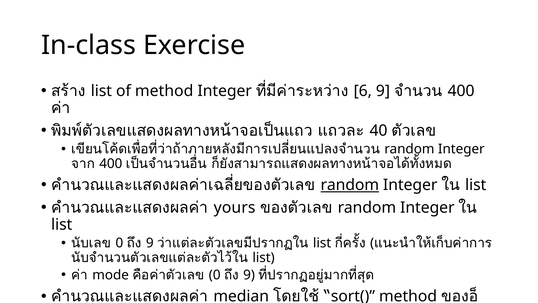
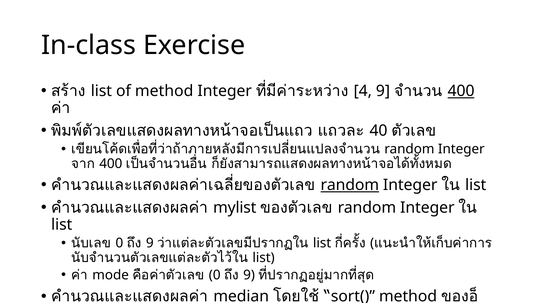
6: 6 -> 4
400 at (461, 91) underline: none -> present
yours: yours -> mylist
